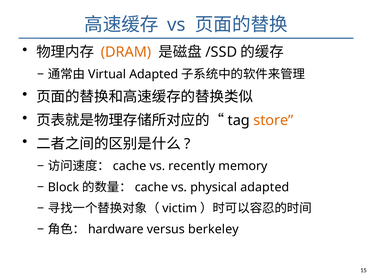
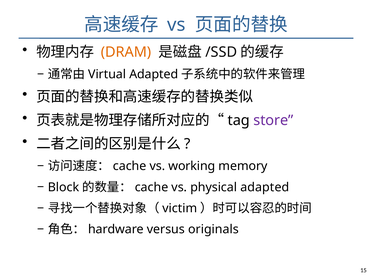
store colour: orange -> purple
recently: recently -> working
berkeley: berkeley -> originals
